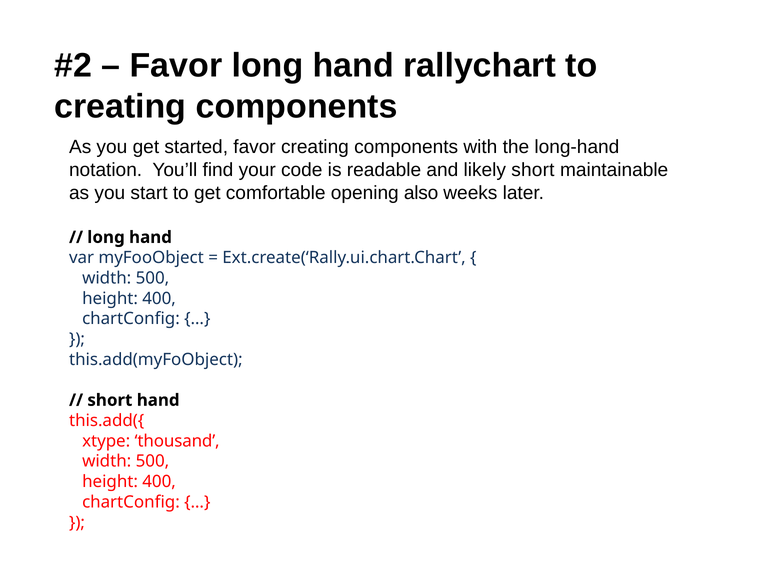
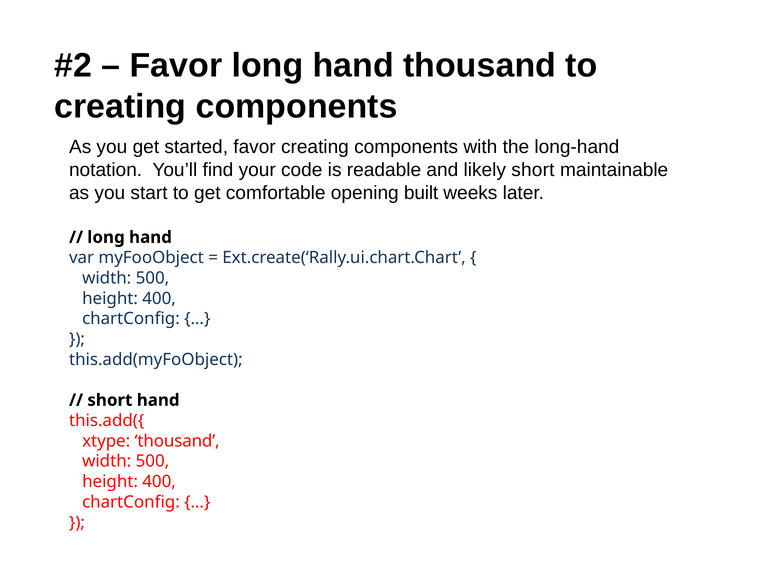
hand rallychart: rallychart -> thousand
also: also -> built
